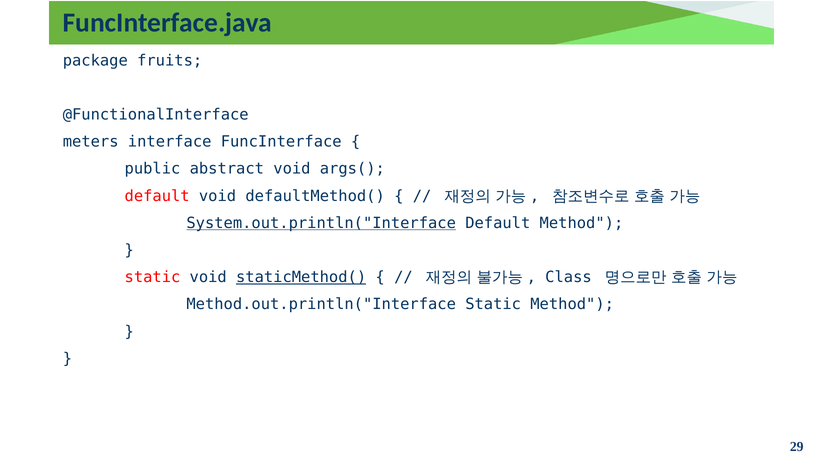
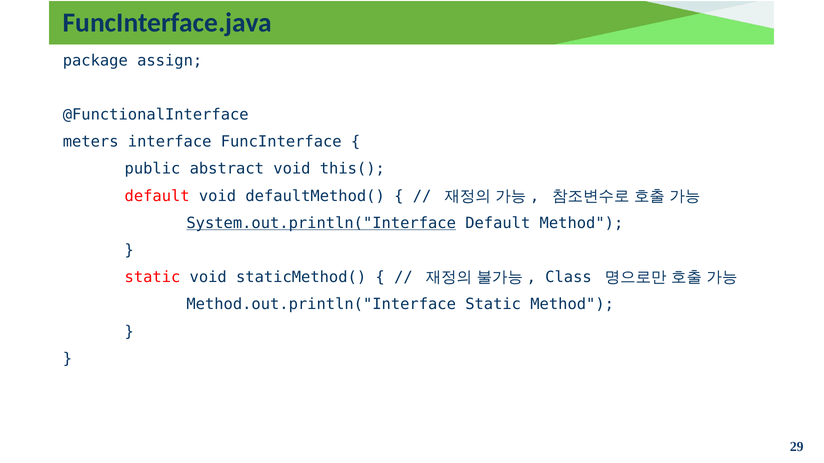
fruits: fruits -> assign
args(: args( -> this(
staticMethod( underline: present -> none
